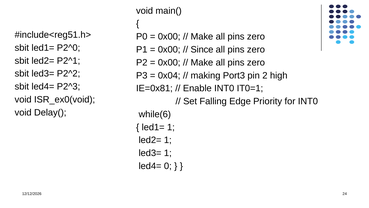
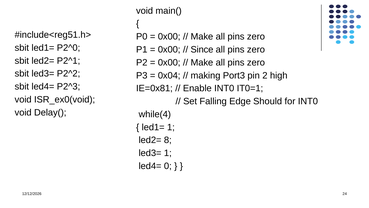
Priority: Priority -> Should
while(6: while(6 -> while(4
led2= 1: 1 -> 8
